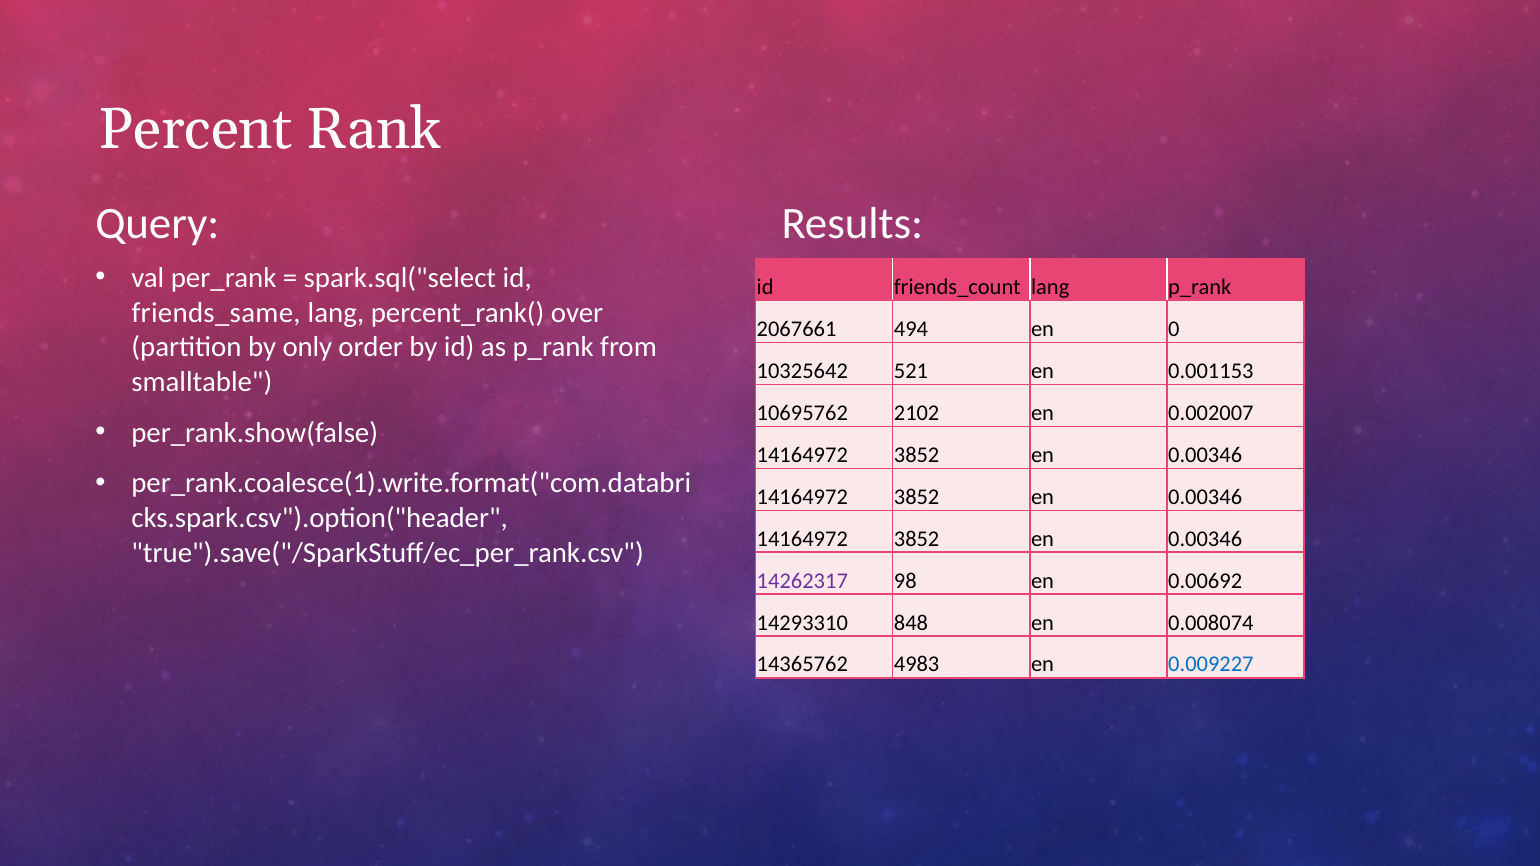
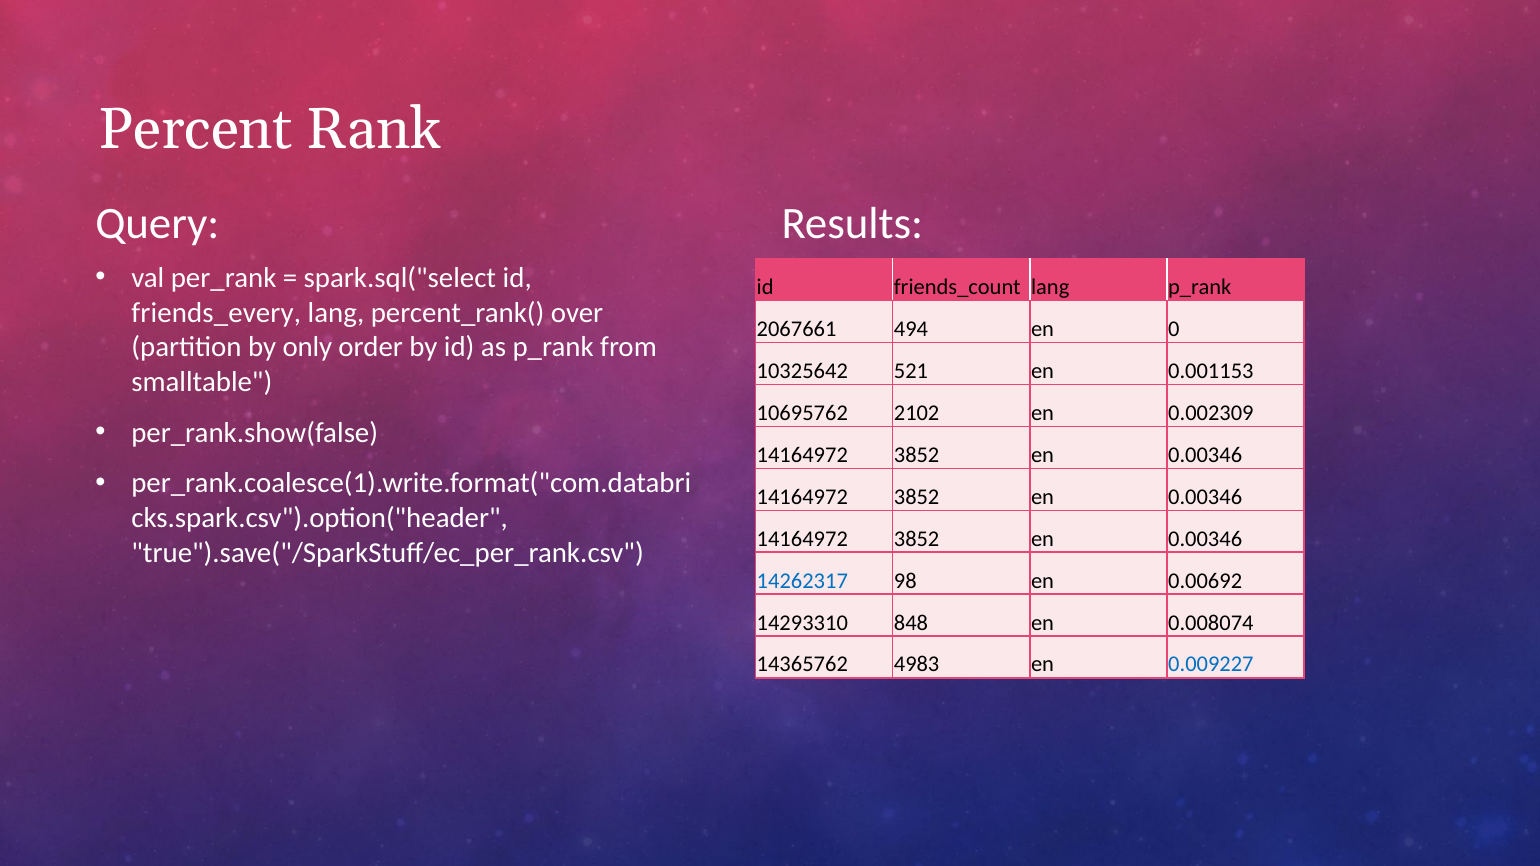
friends_same: friends_same -> friends_every
0.002007: 0.002007 -> 0.002309
14262317 colour: purple -> blue
